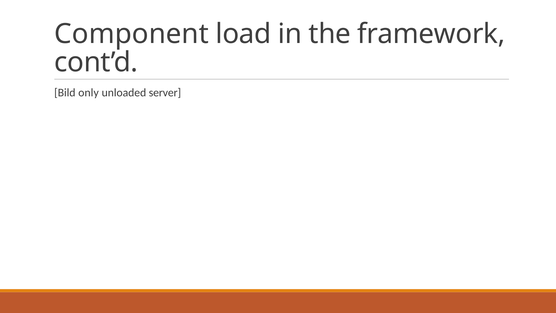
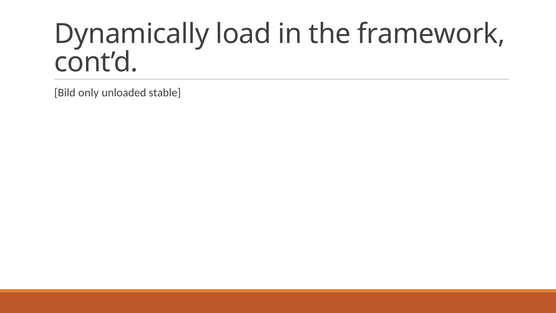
Component: Component -> Dynamically
server: server -> stable
